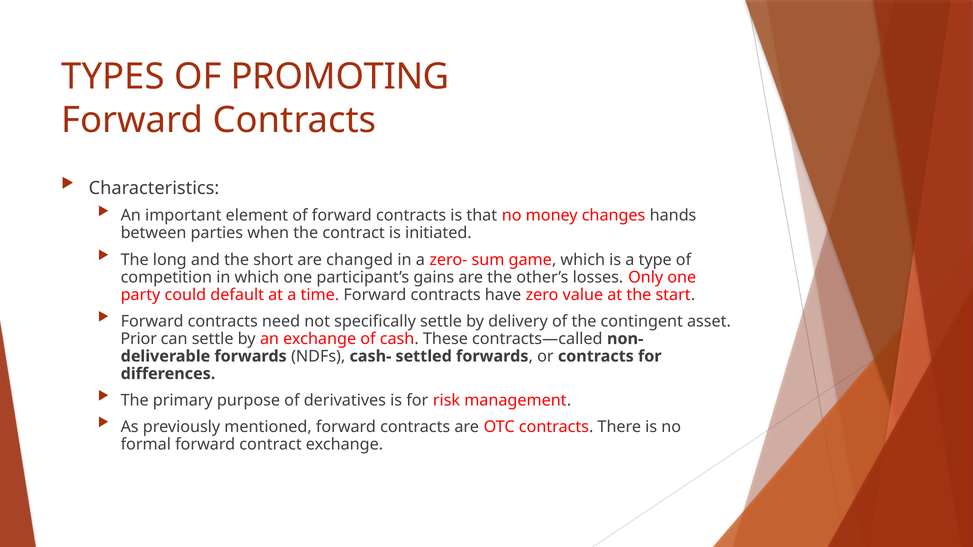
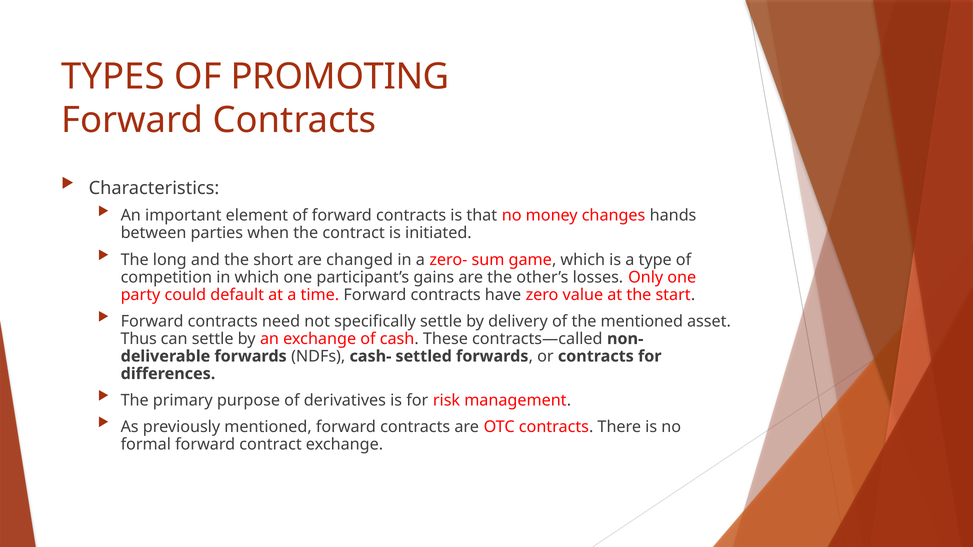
the contingent: contingent -> mentioned
Prior: Prior -> Thus
